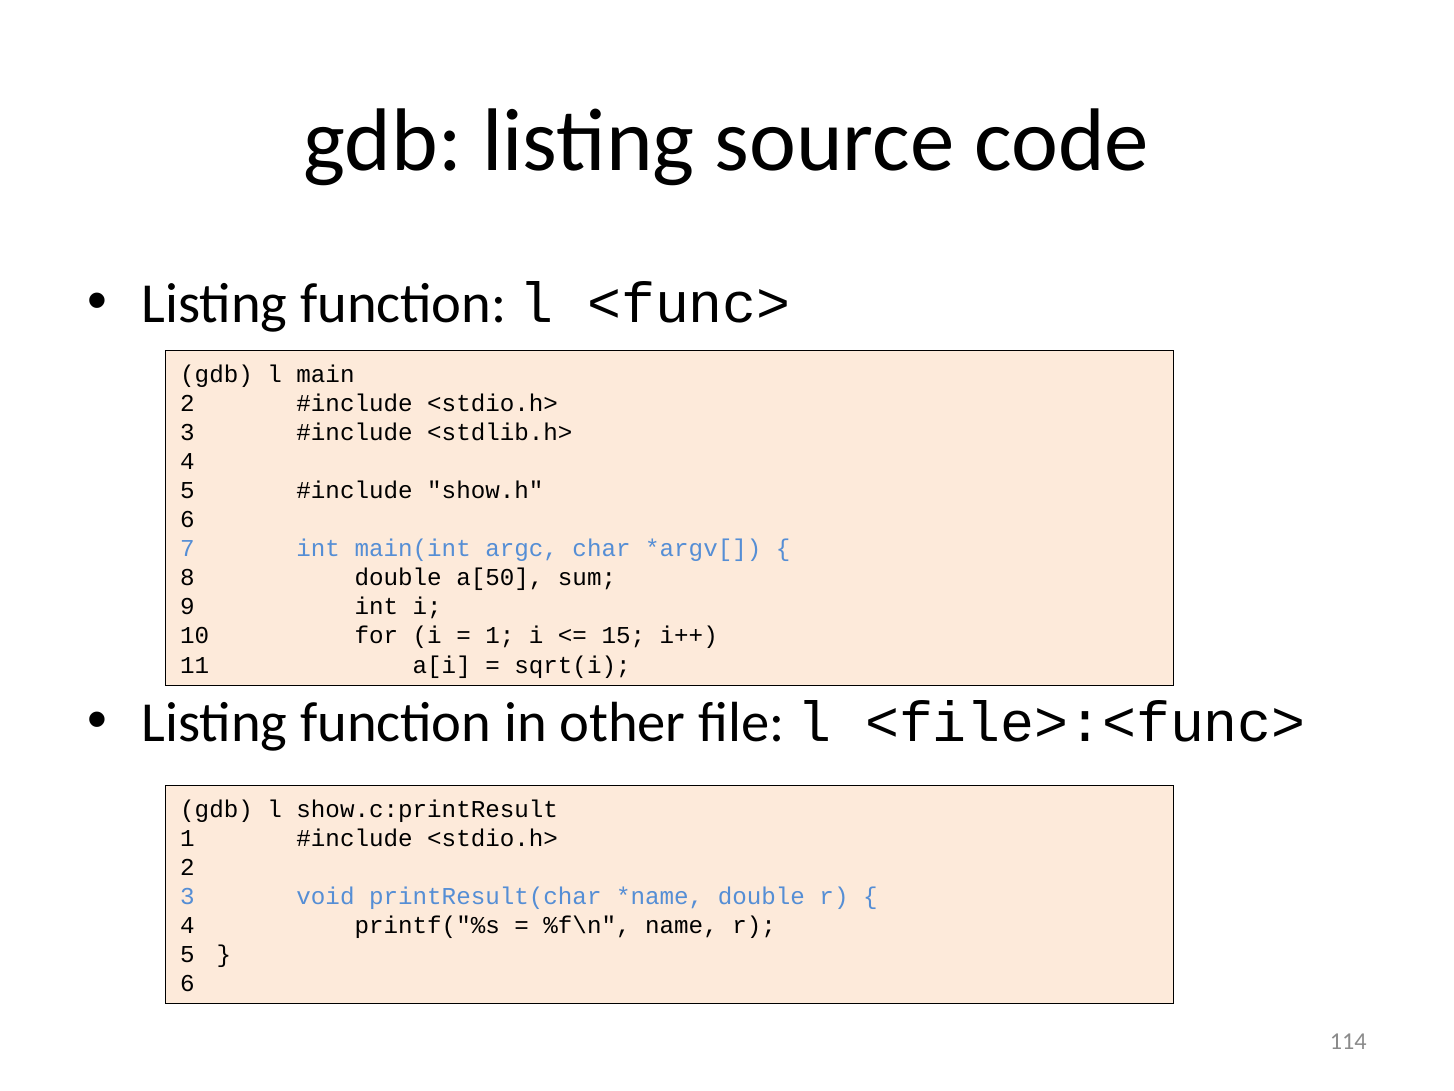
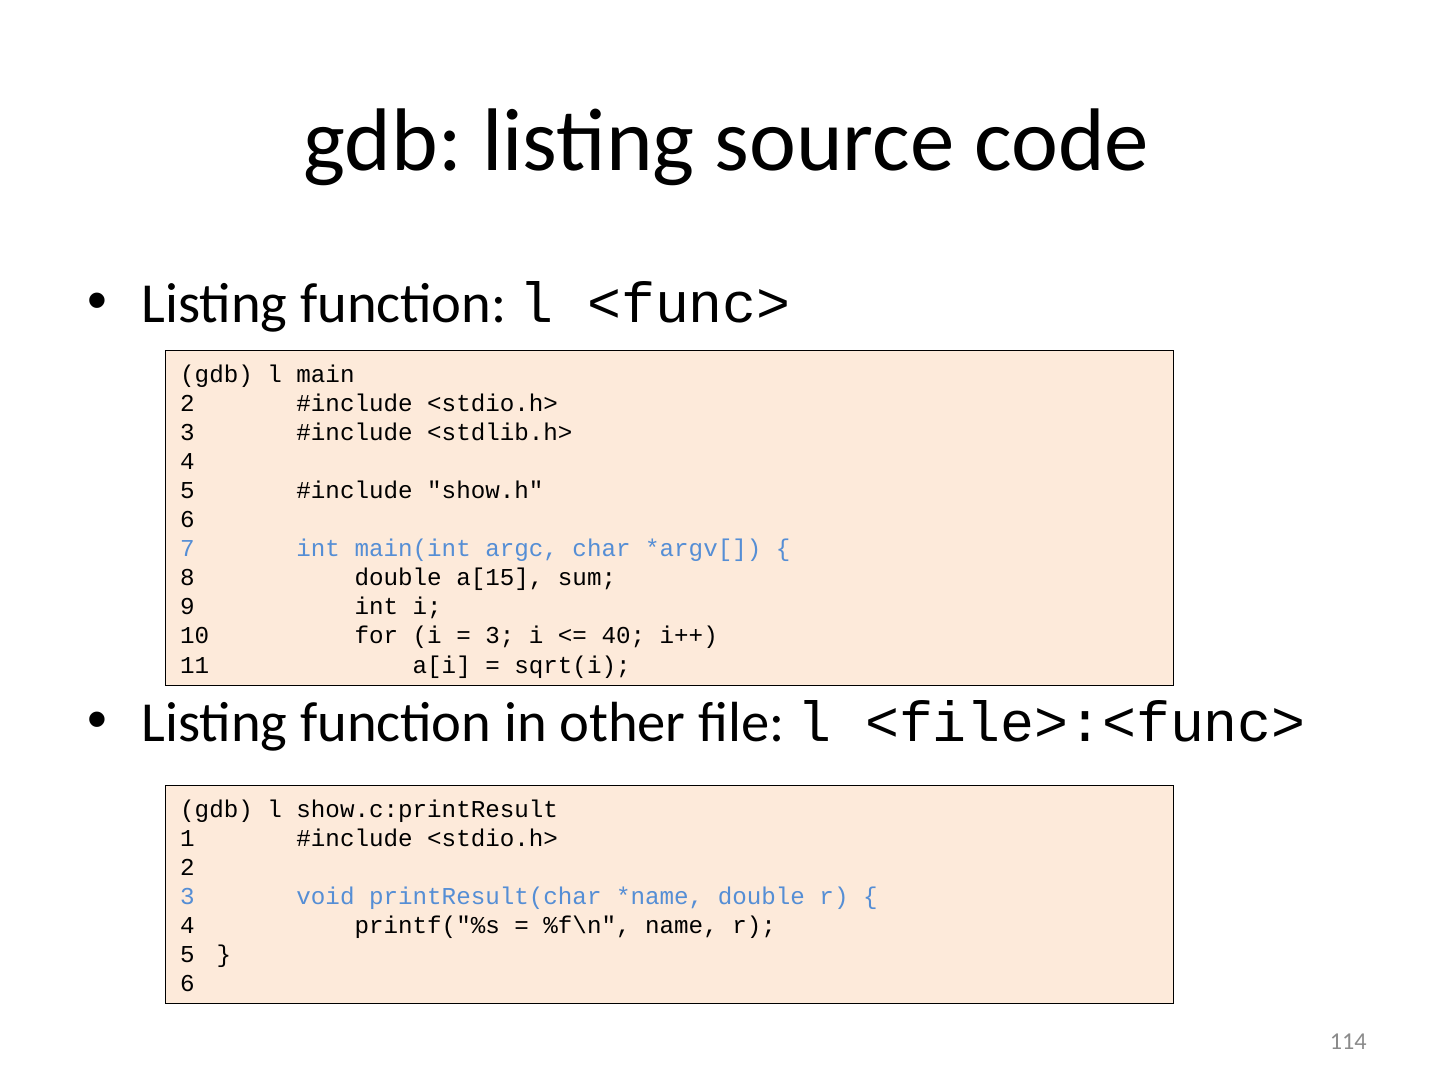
a[50: a[50 -> a[15
1 at (500, 636): 1 -> 3
15: 15 -> 40
